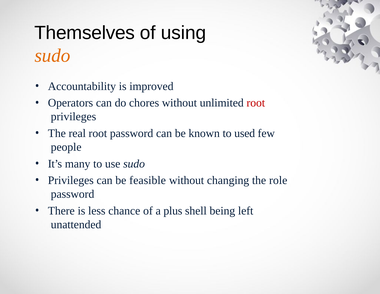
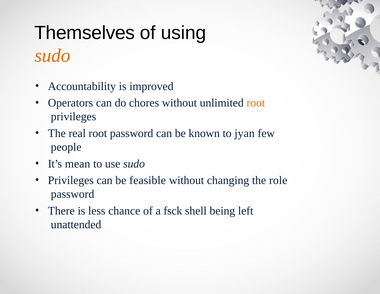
root at (256, 103) colour: red -> orange
used: used -> jyan
many: many -> mean
plus: plus -> fsck
